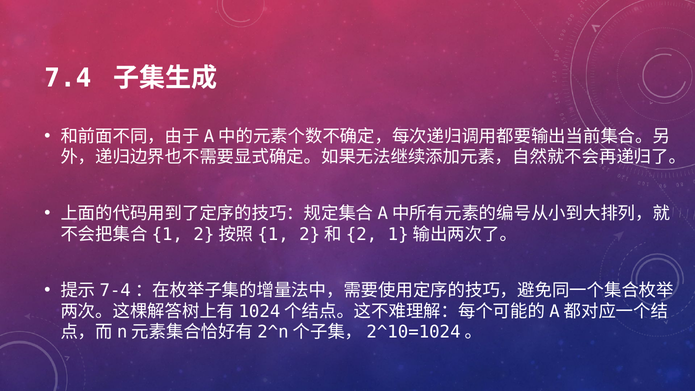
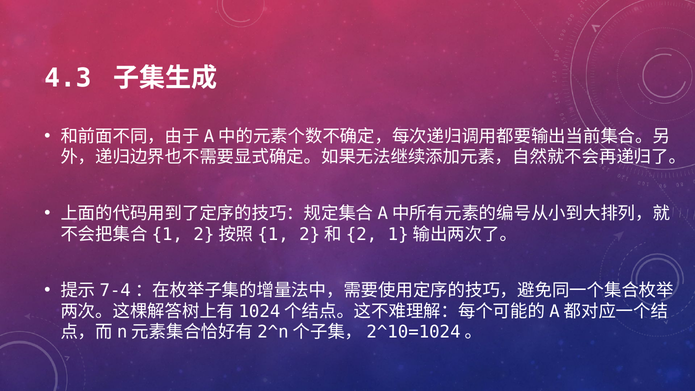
7.4: 7.4 -> 4.3
